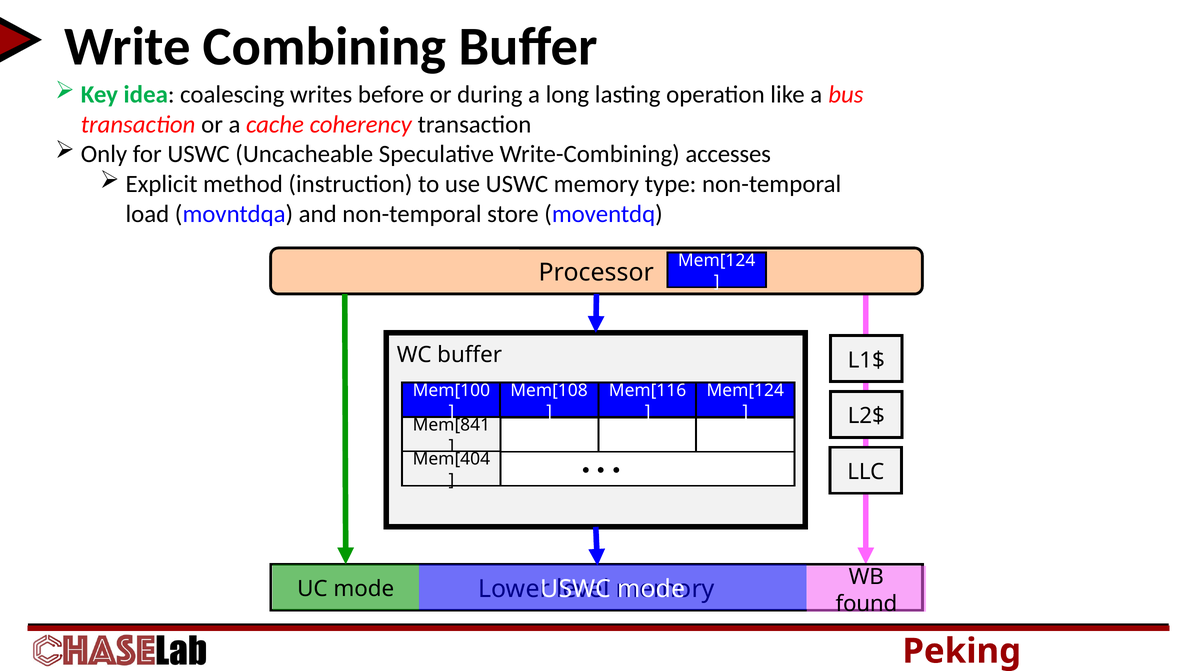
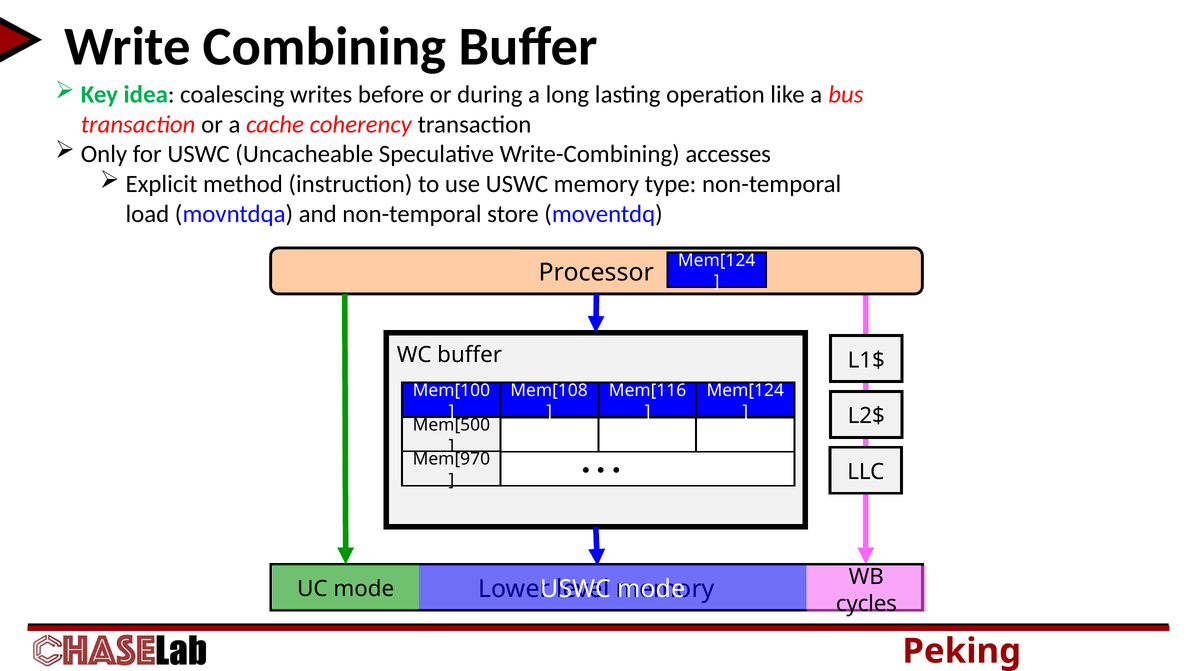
Mem[841: Mem[841 -> Mem[500
Mem[404: Mem[404 -> Mem[970
found: found -> cycles
